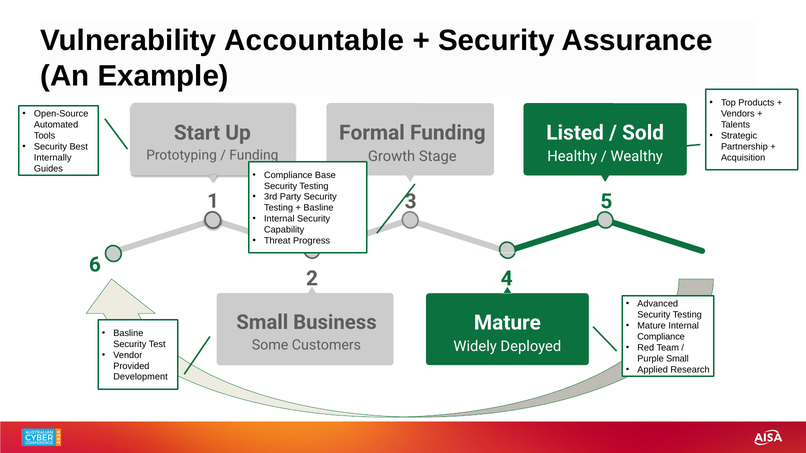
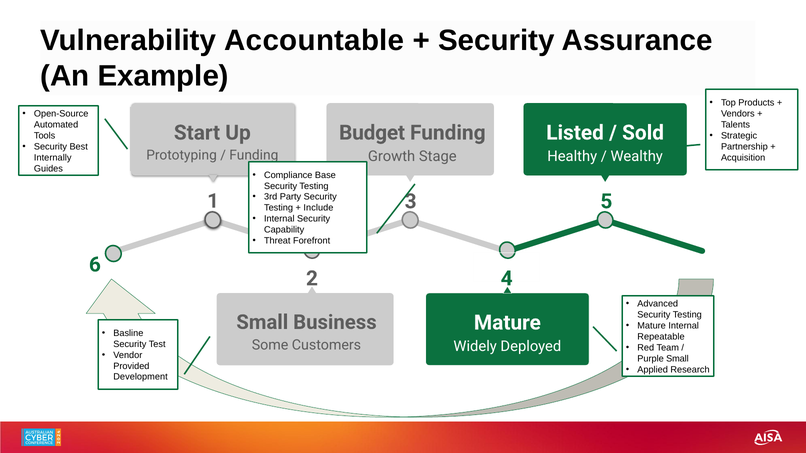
Formal: Formal -> Budget
Basline at (318, 208): Basline -> Include
Progress: Progress -> Forefront
Compliance at (661, 337): Compliance -> Repeatable
